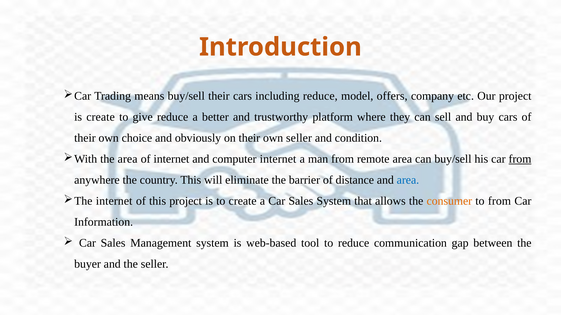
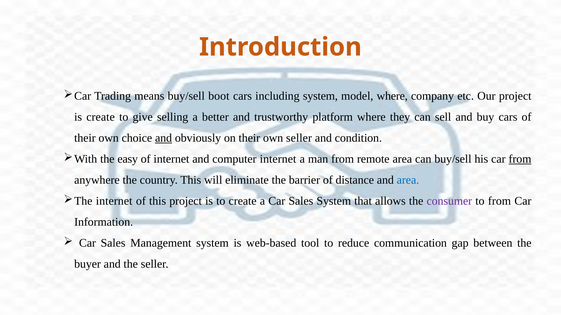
buy/sell their: their -> boot
including reduce: reduce -> system
model offers: offers -> where
give reduce: reduce -> selling
and at (164, 138) underline: none -> present
the area: area -> easy
consumer colour: orange -> purple
